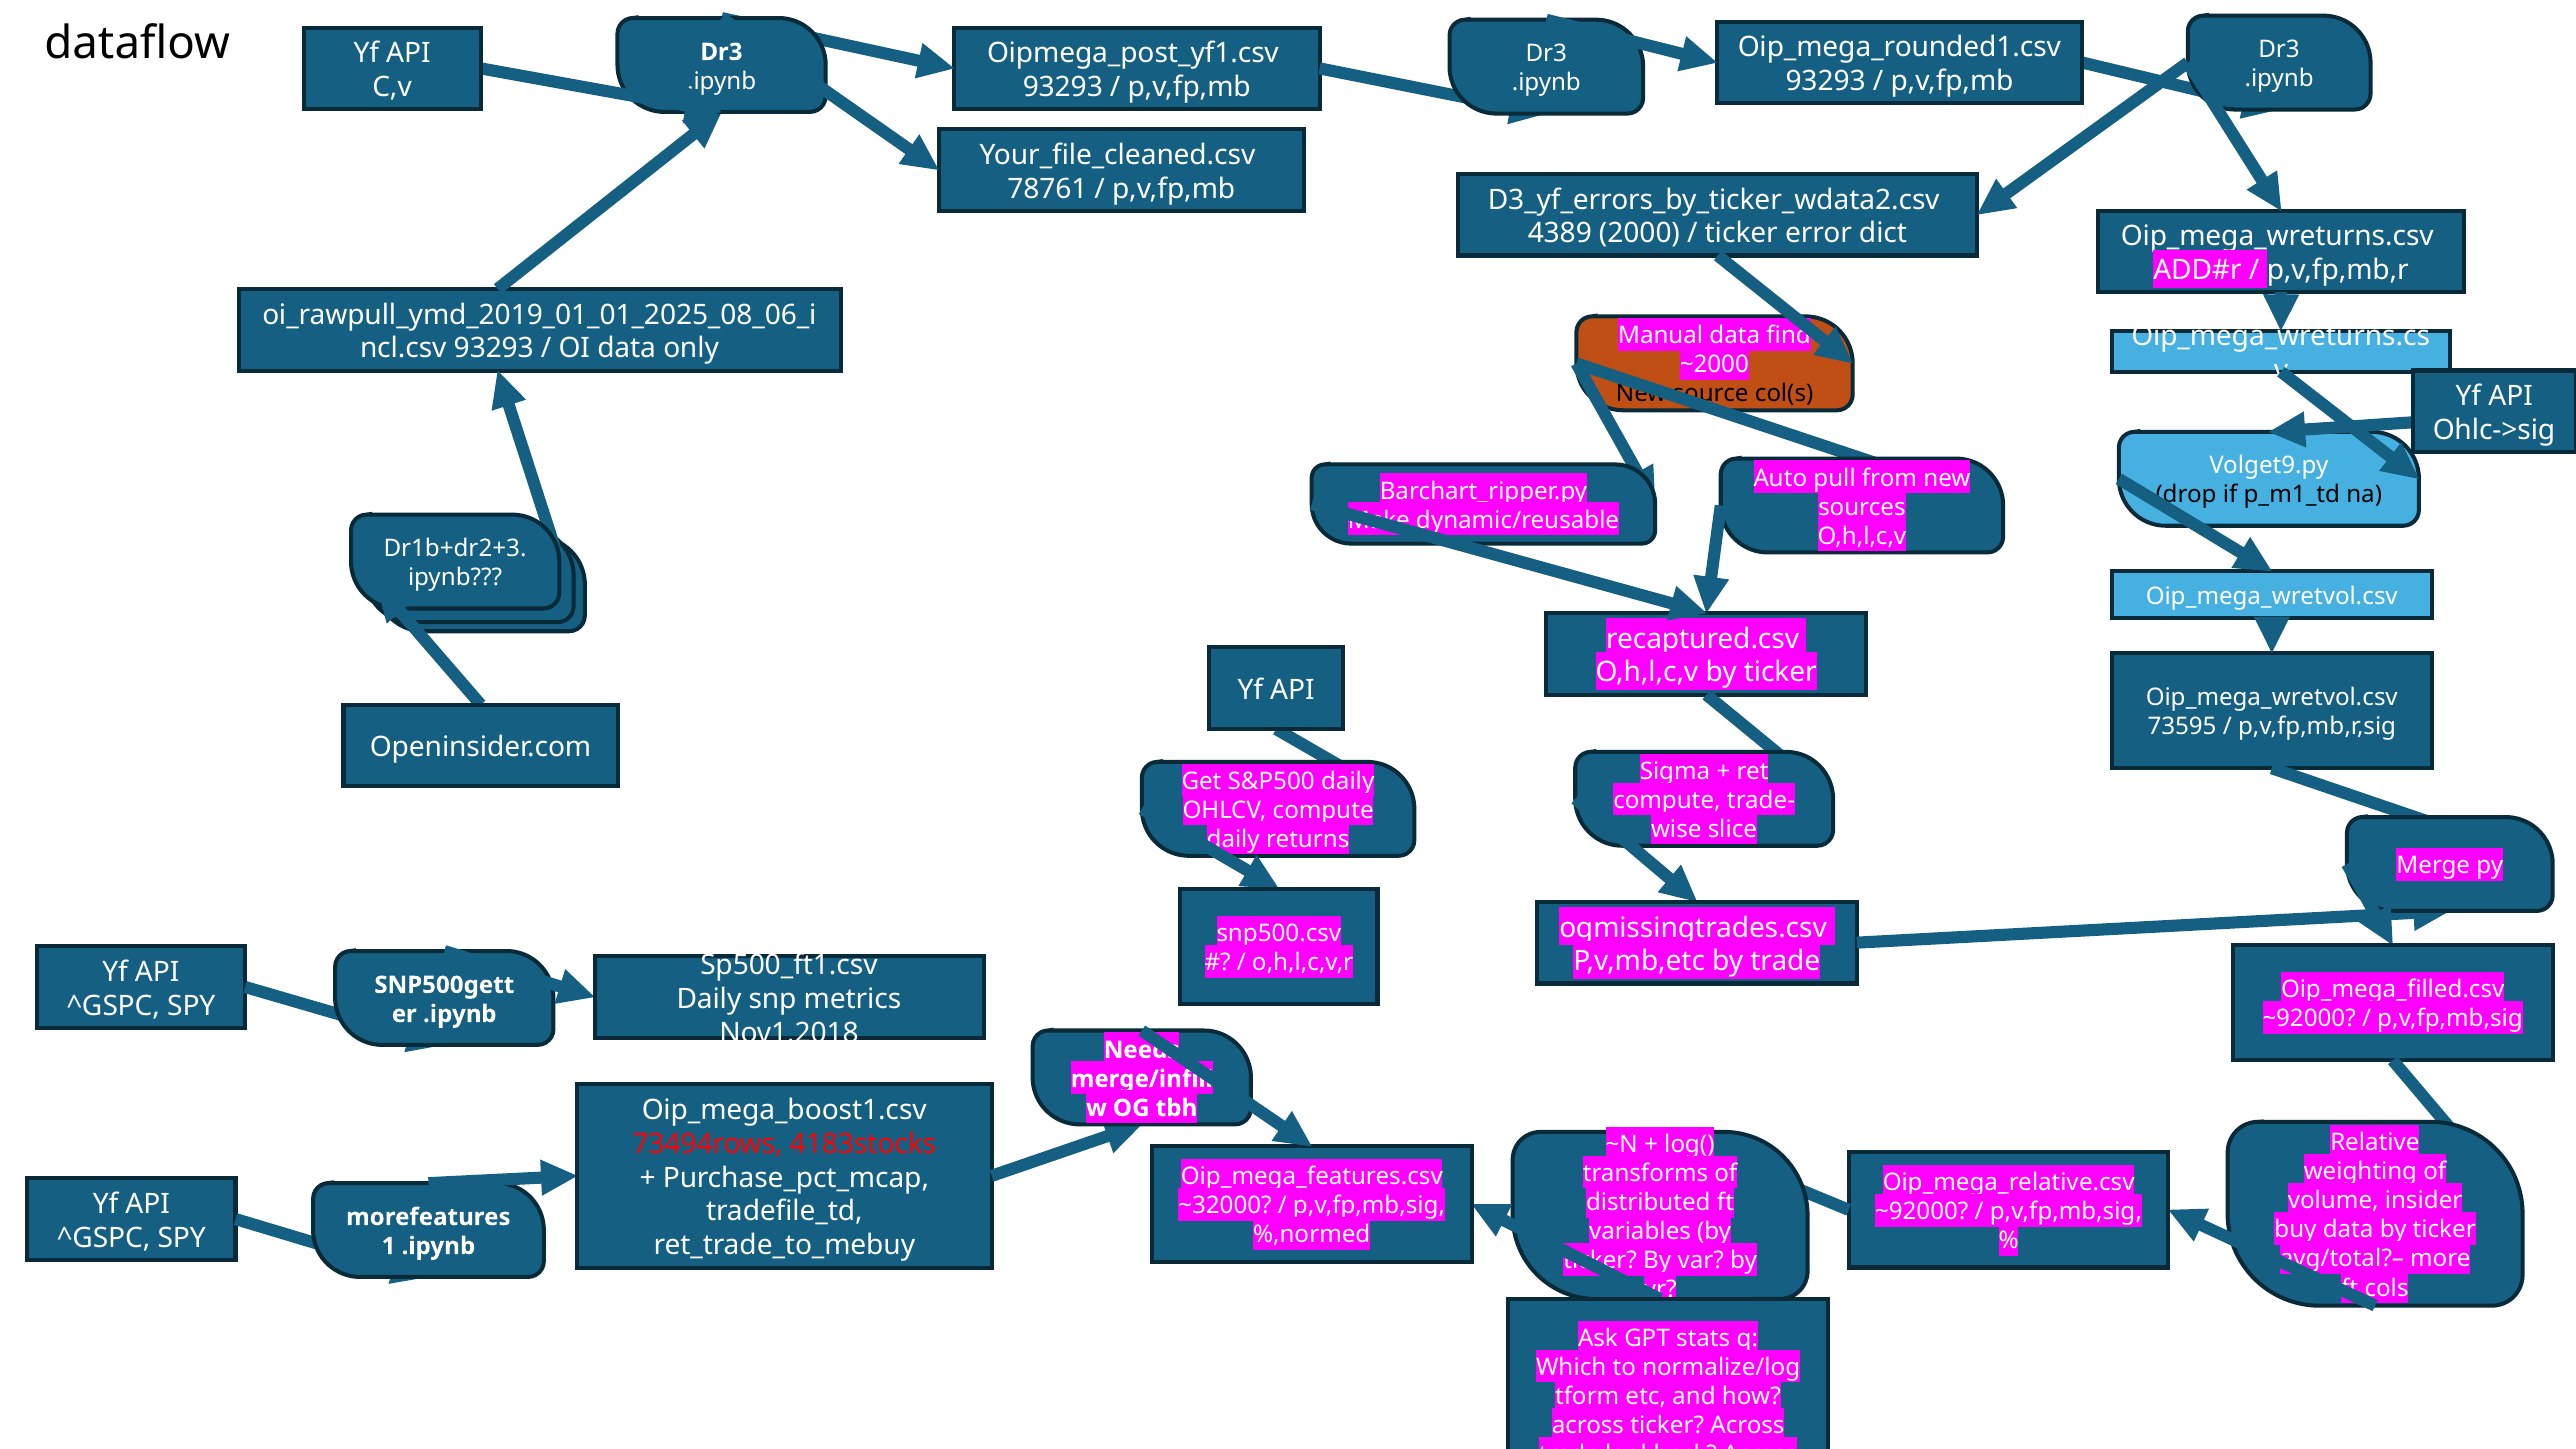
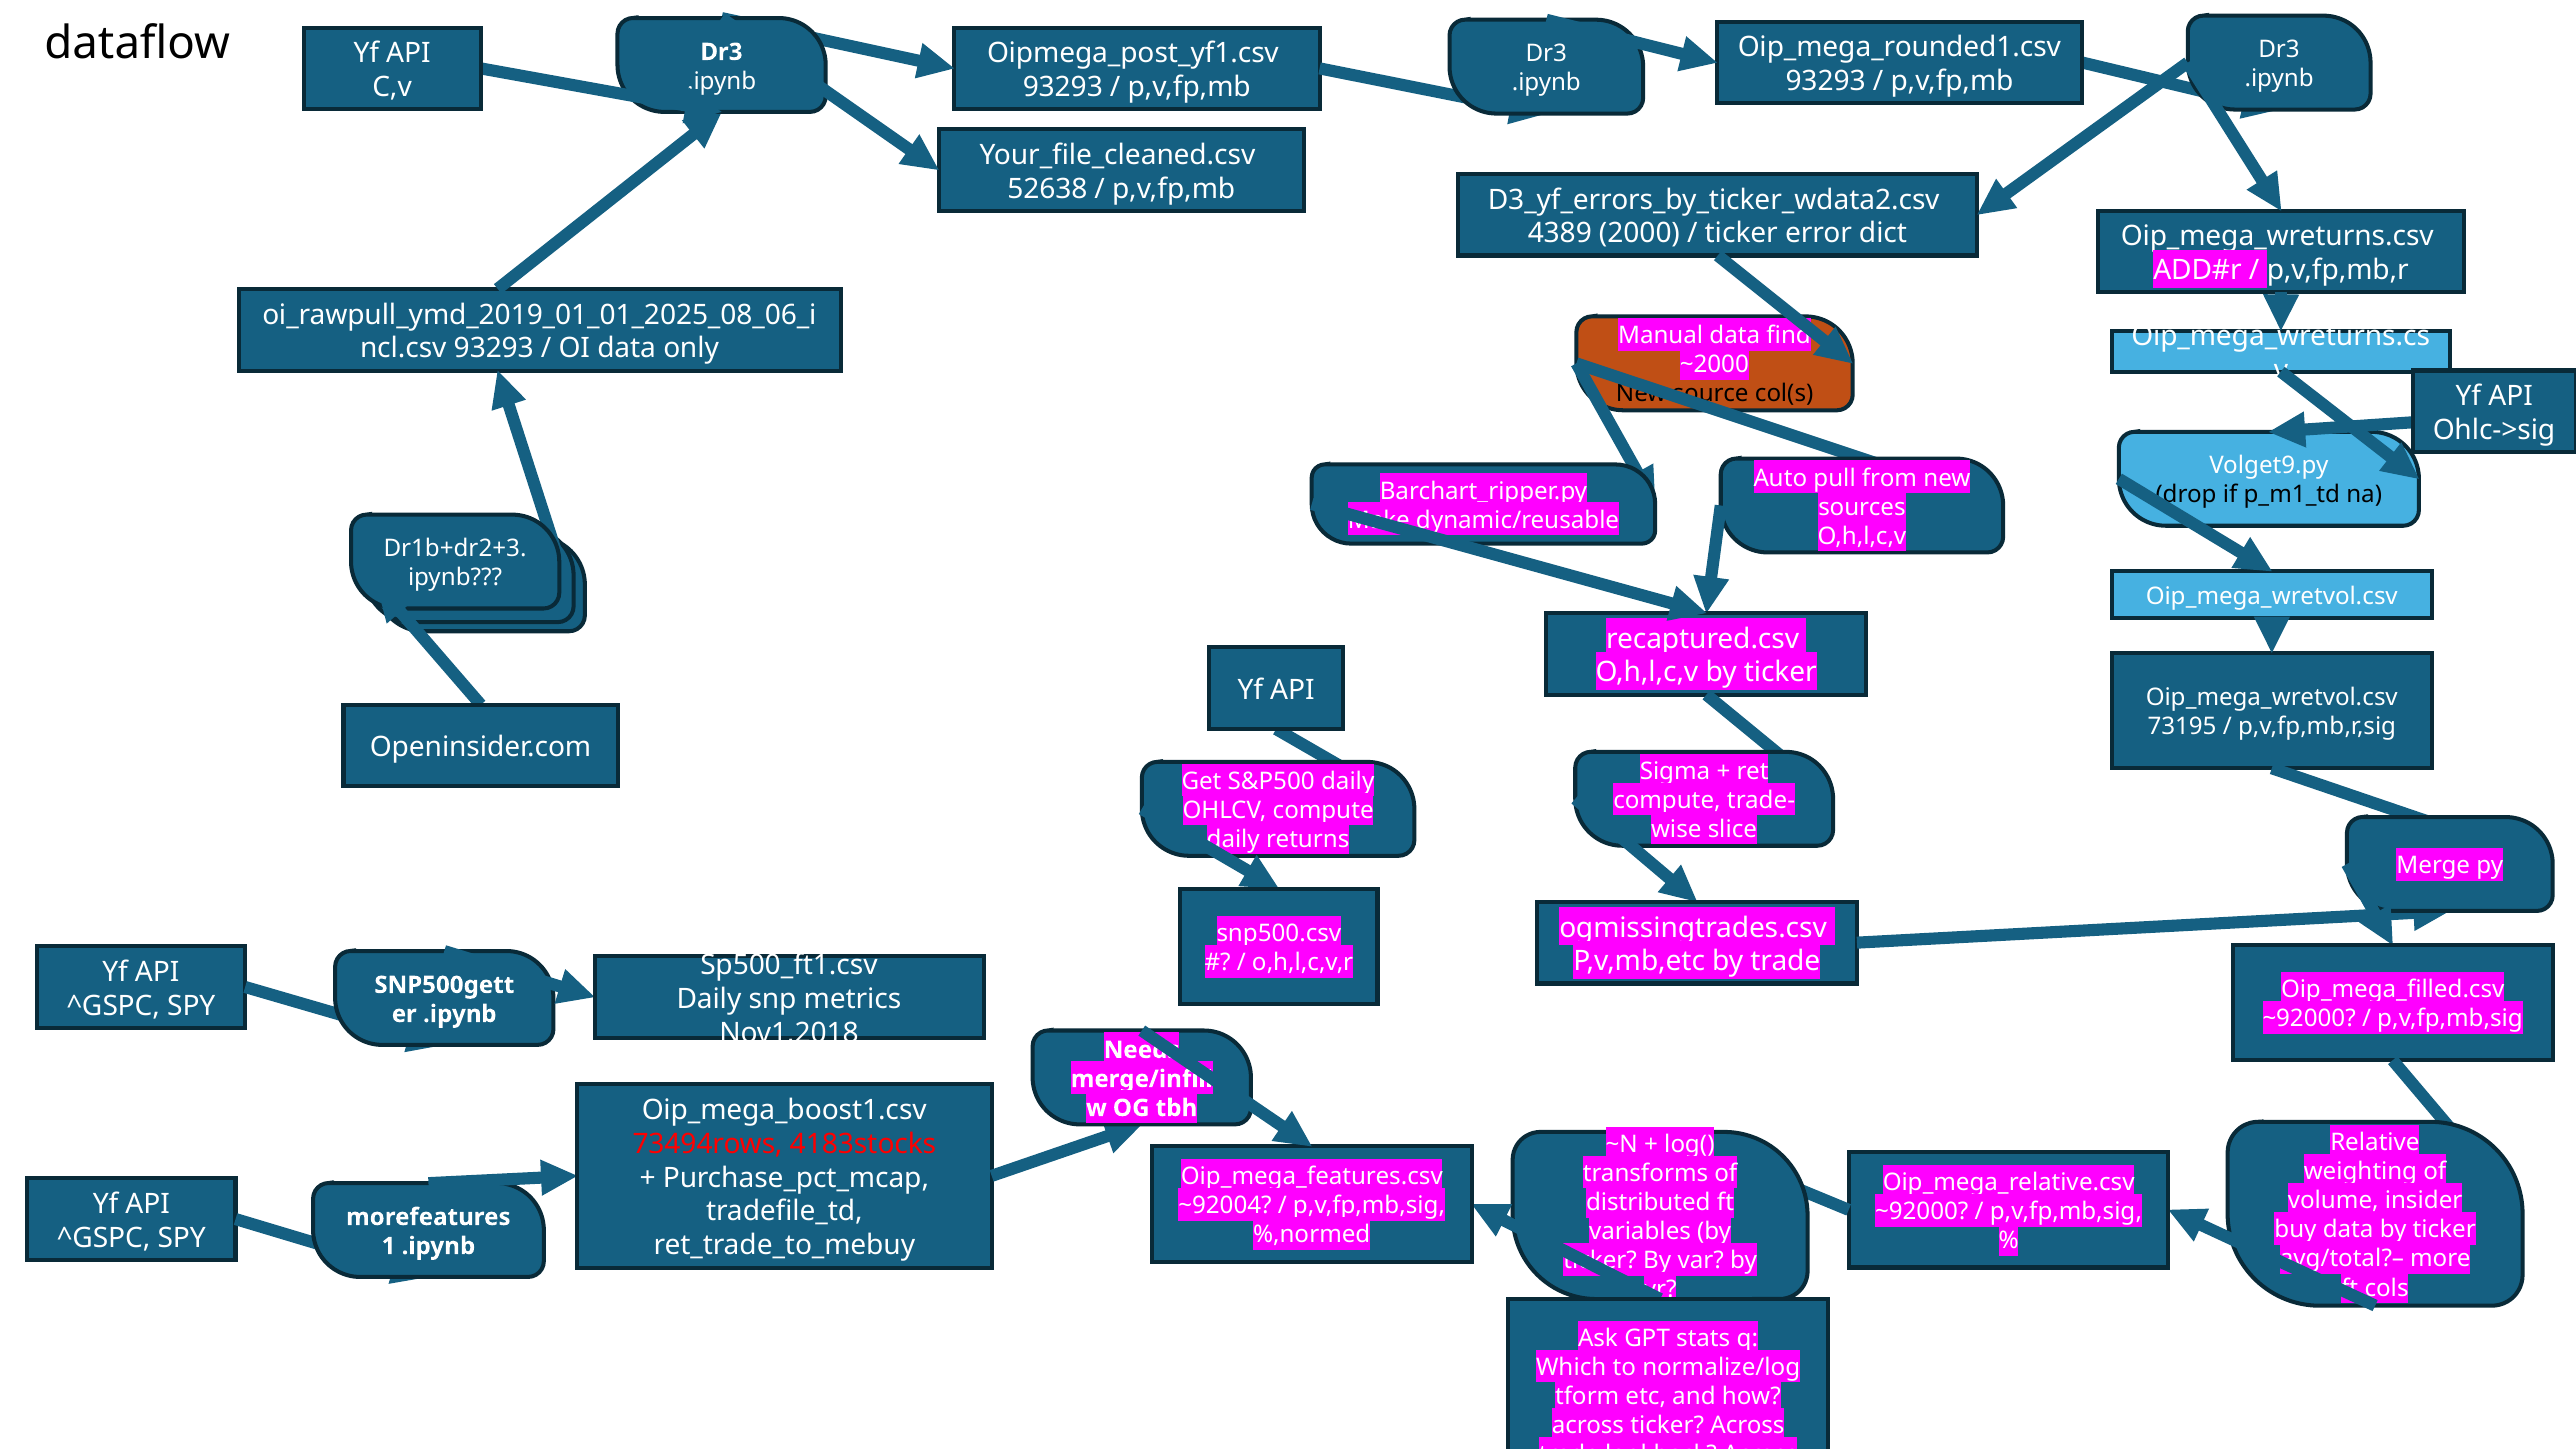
78761: 78761 -> 52638
73595: 73595 -> 73195
~32000: ~32000 -> ~92004
